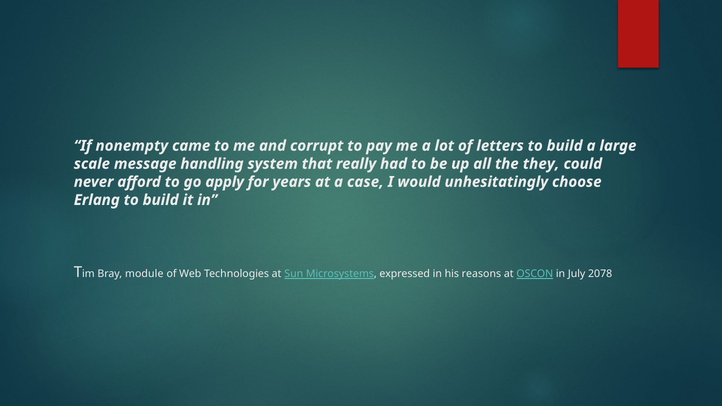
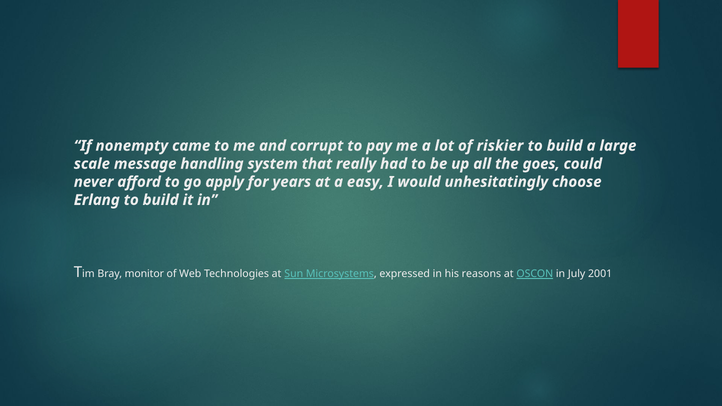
letters: letters -> riskier
they: they -> goes
case: case -> easy
module: module -> monitor
2078: 2078 -> 2001
